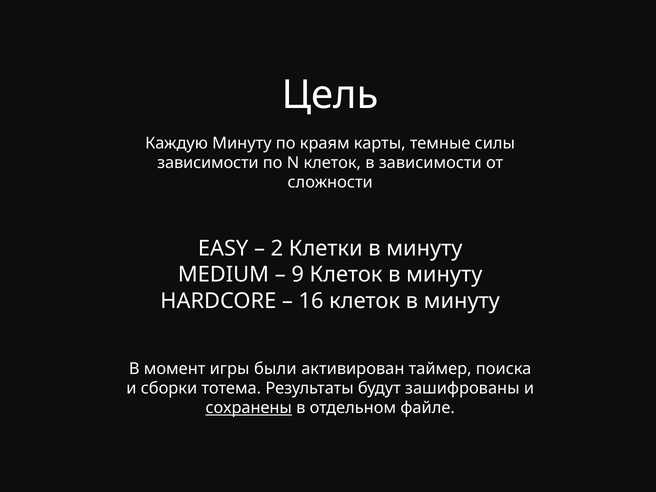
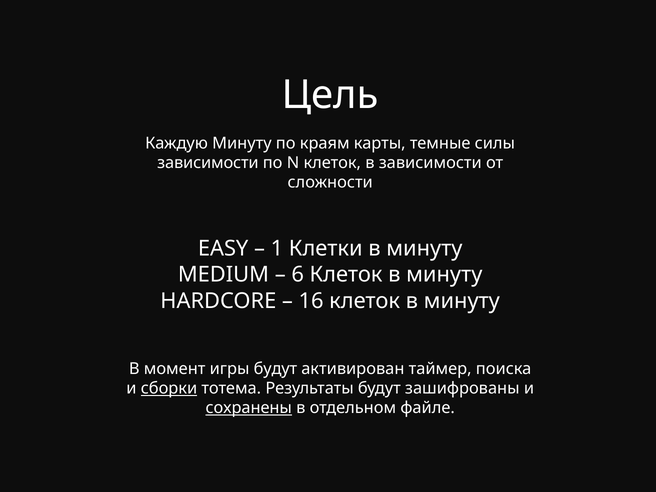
2: 2 -> 1
9: 9 -> 6
игры были: были -> будут
сборки underline: none -> present
